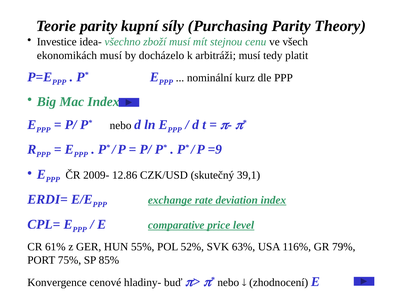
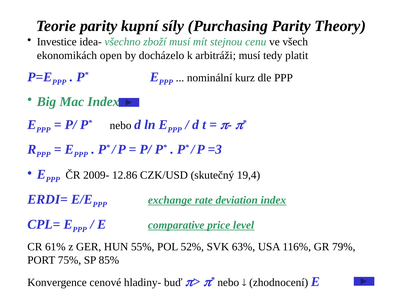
ekonomikách musí: musí -> open
=9: =9 -> =3
39,1: 39,1 -> 19,4
